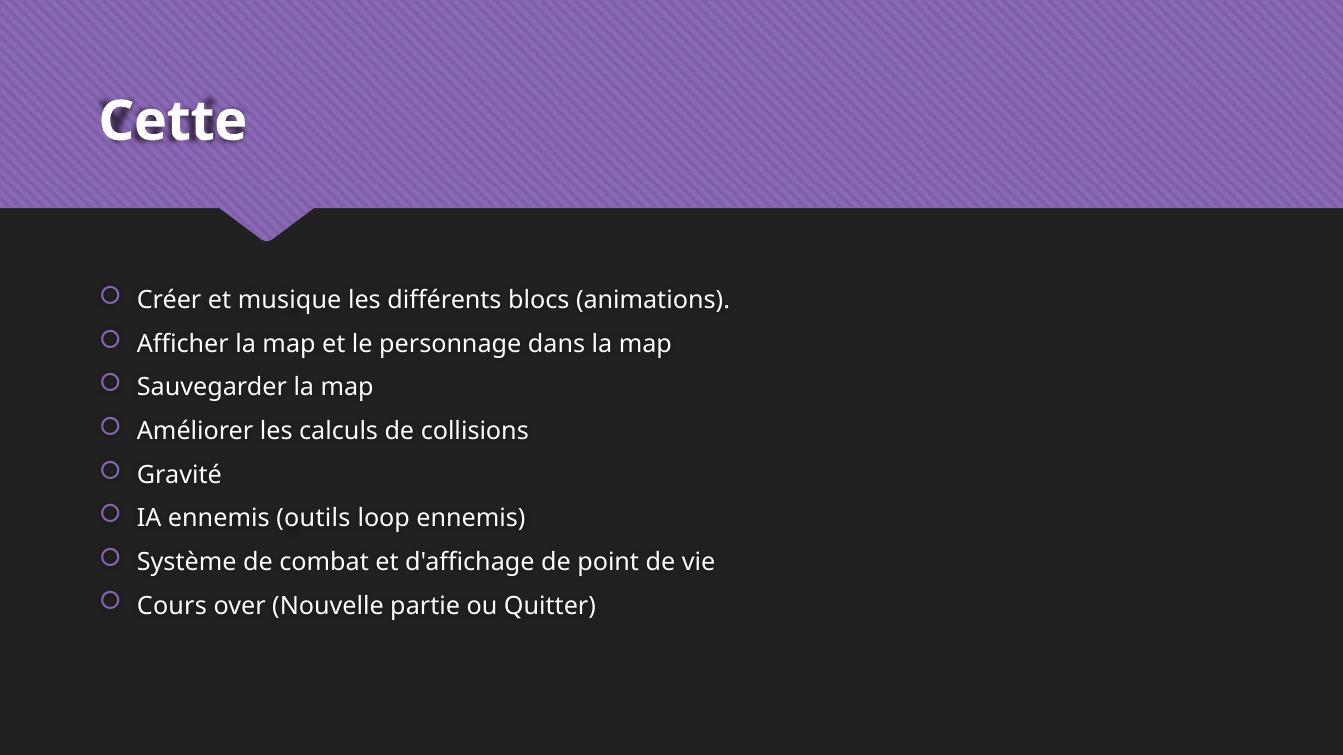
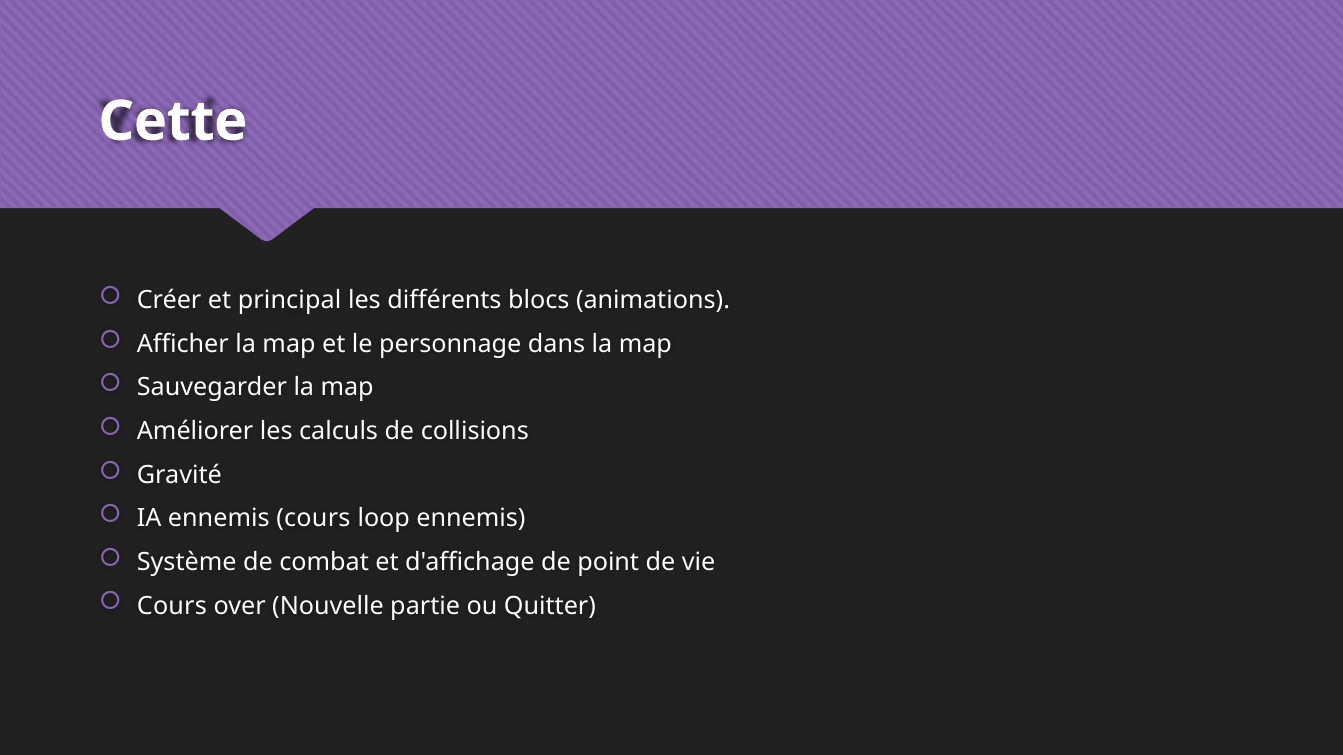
musique: musique -> principal
ennemis outils: outils -> cours
